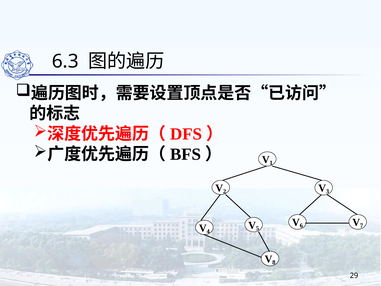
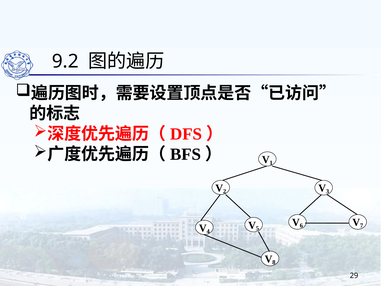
6.3: 6.3 -> 9.2
